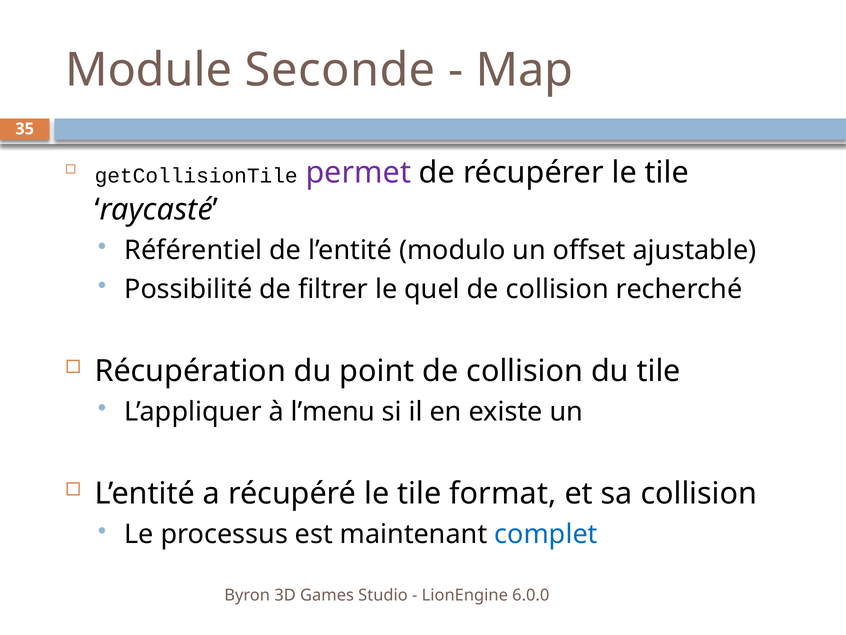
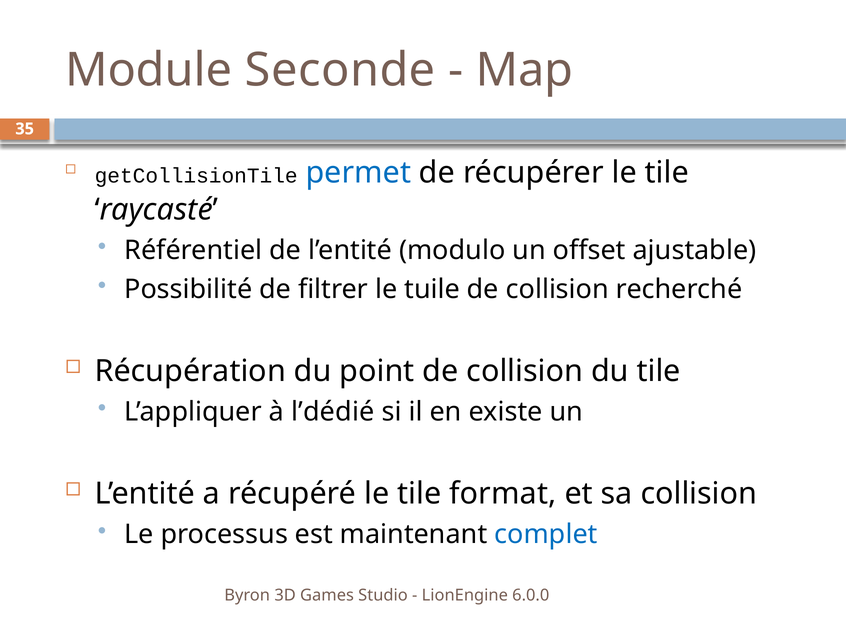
permet colour: purple -> blue
quel: quel -> tuile
l’menu: l’menu -> l’dédié
